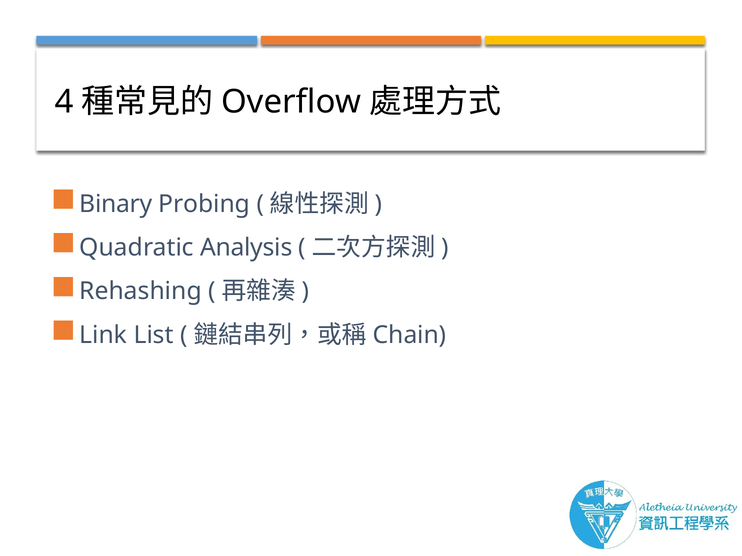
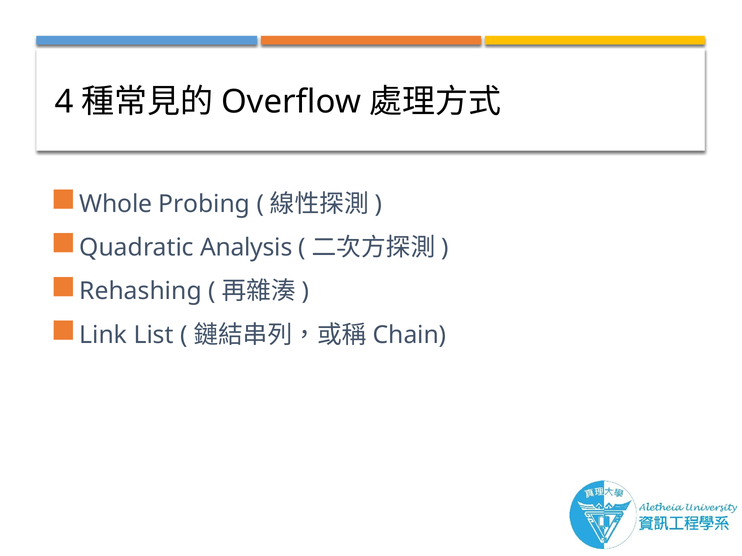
Binary: Binary -> Whole
